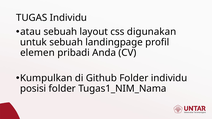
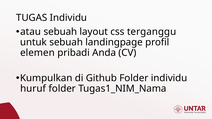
digunakan: digunakan -> terganggu
posisi: posisi -> huruf
